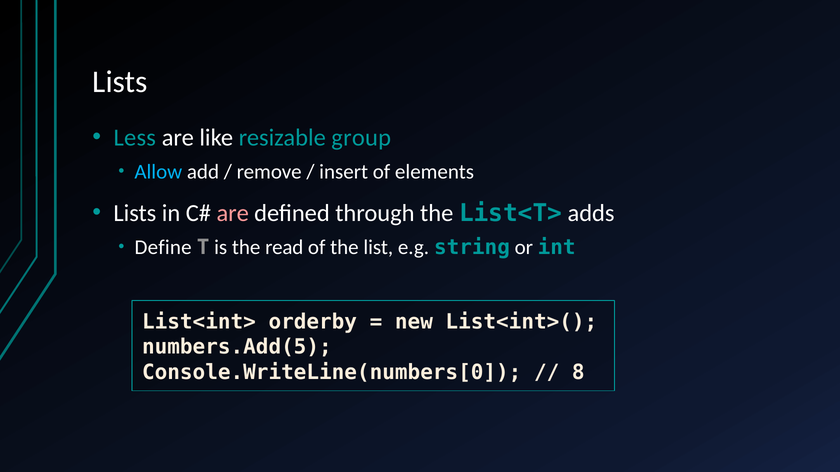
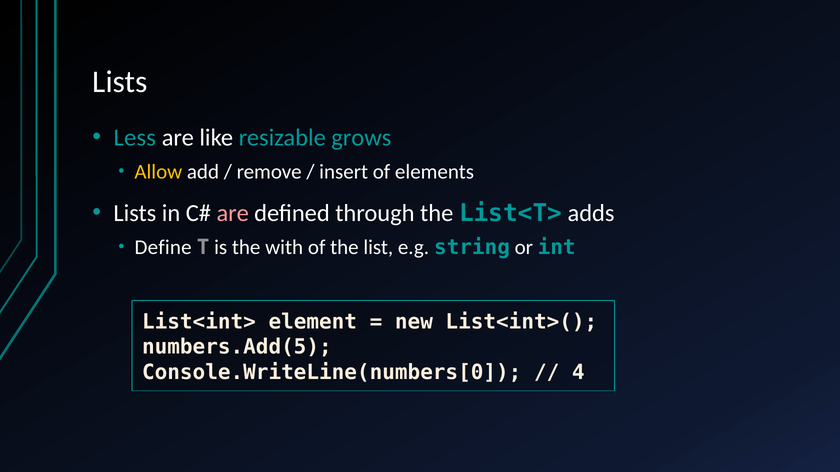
group: group -> grows
Allow colour: light blue -> yellow
read: read -> with
orderby: orderby -> element
8: 8 -> 4
